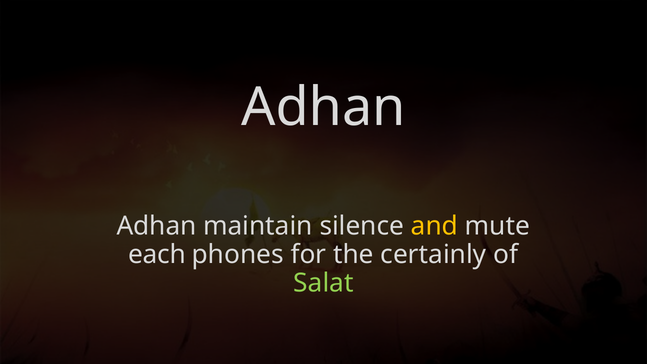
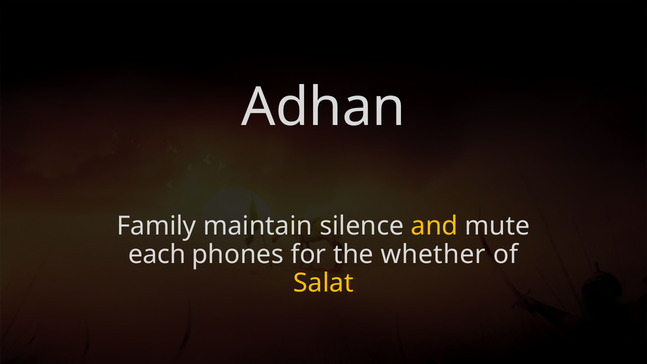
Adhan at (157, 226): Adhan -> Family
certainly: certainly -> whether
Salat colour: light green -> yellow
